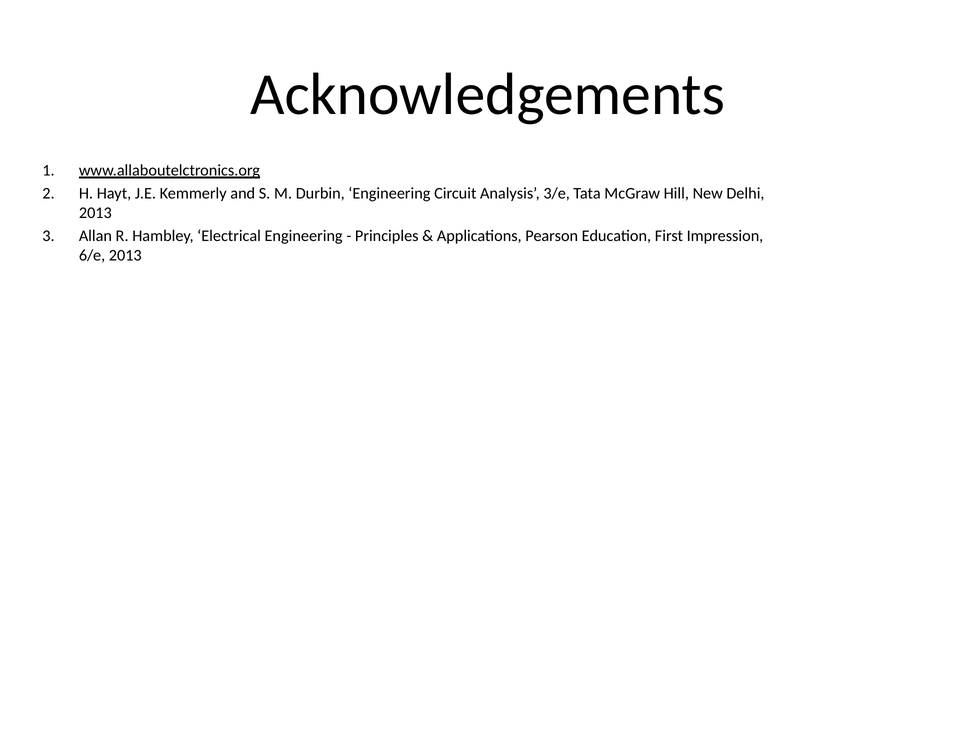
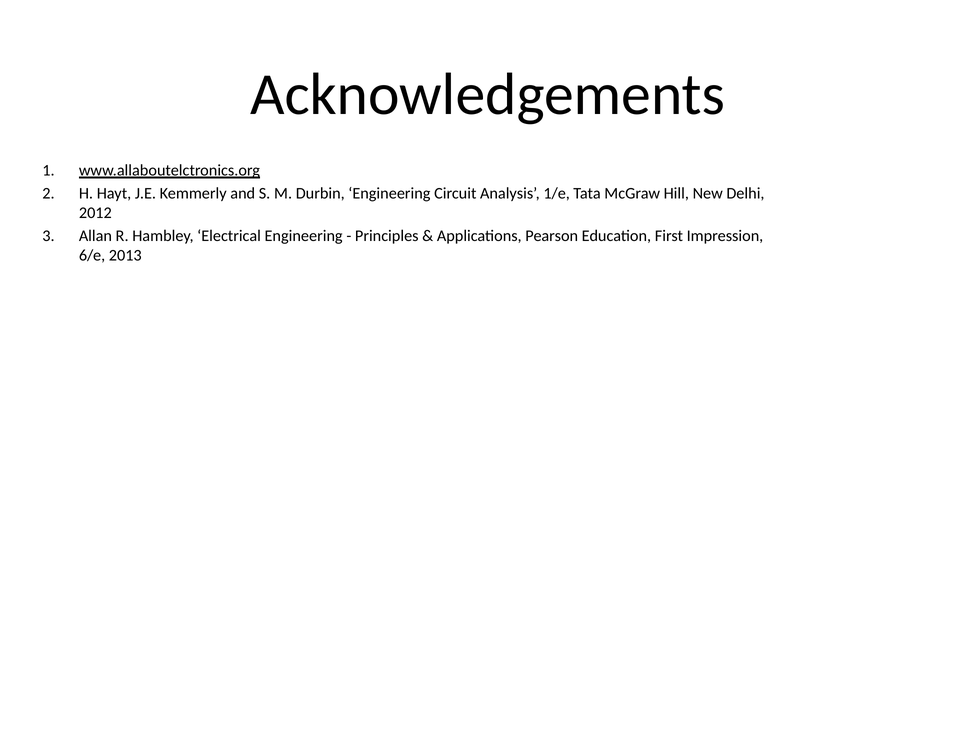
3/e: 3/e -> 1/e
2013 at (95, 213): 2013 -> 2012
